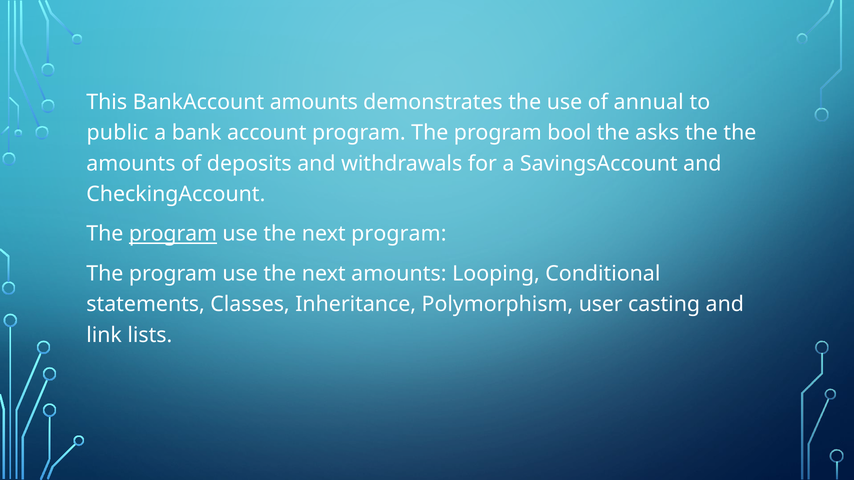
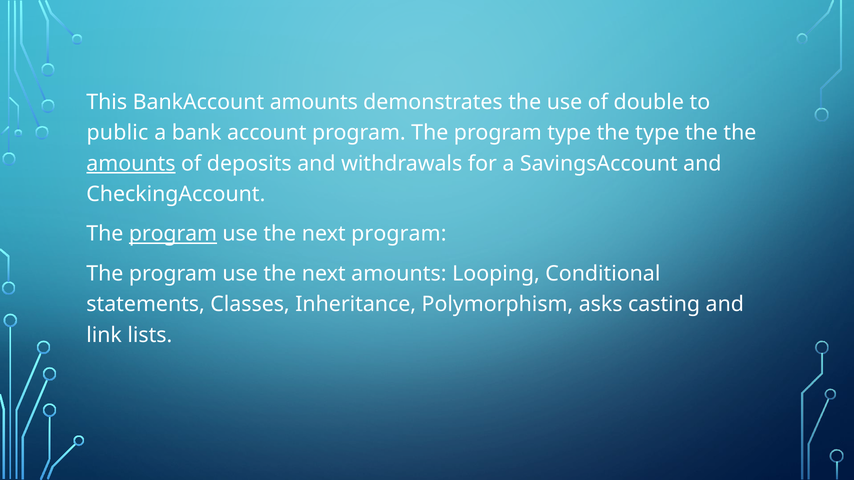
annual: annual -> double
program bool: bool -> type
the asks: asks -> type
amounts at (131, 164) underline: none -> present
user: user -> asks
